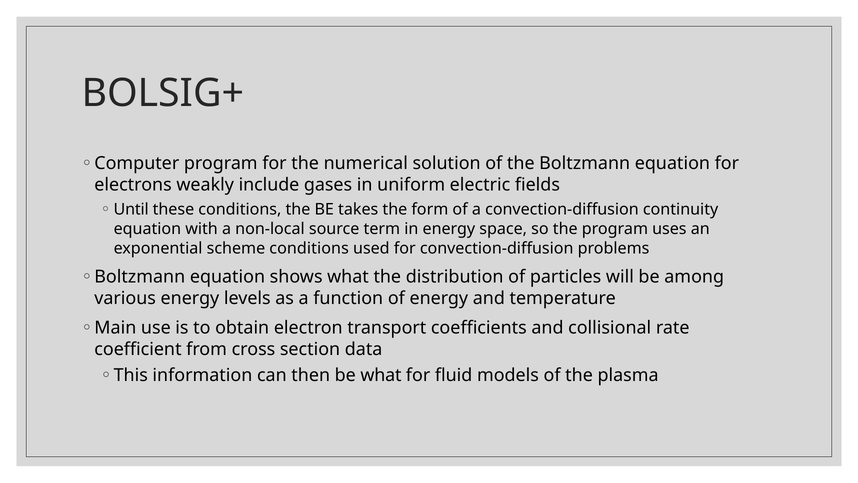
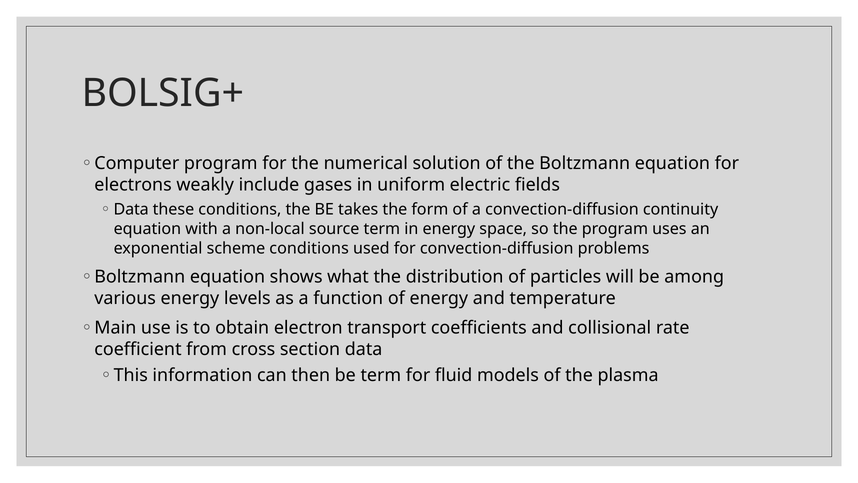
Until at (131, 209): Until -> Data
be what: what -> term
